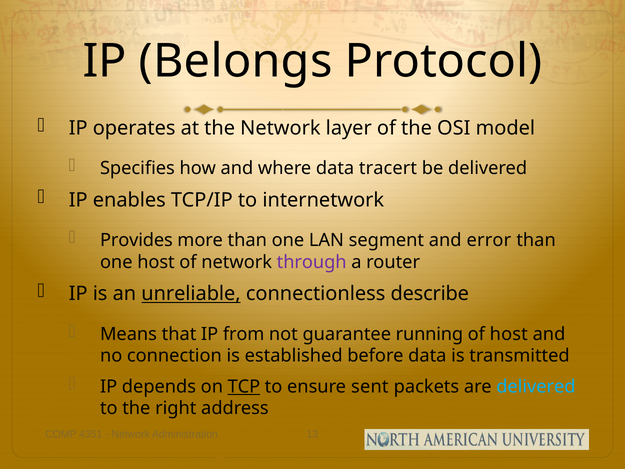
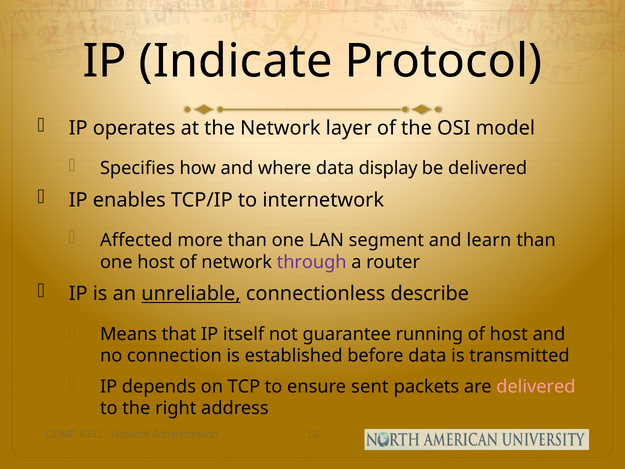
Belongs: Belongs -> Indicate
tracert: tracert -> display
Provides: Provides -> Affected
error: error -> learn
from: from -> itself
TCP underline: present -> none
delivered at (536, 386) colour: light blue -> pink
